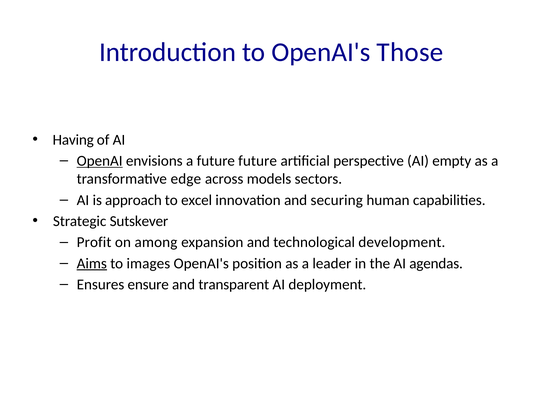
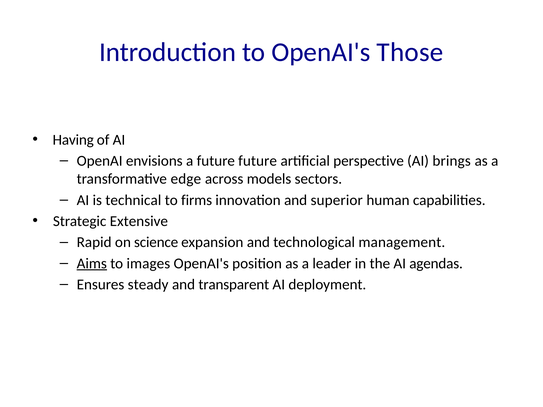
OpenAI underline: present -> none
empty: empty -> brings
approach: approach -> technical
excel: excel -> firms
securing: securing -> superior
Sutskever: Sutskever -> Extensive
Profit: Profit -> Rapid
among: among -> science
development: development -> management
ensure: ensure -> steady
